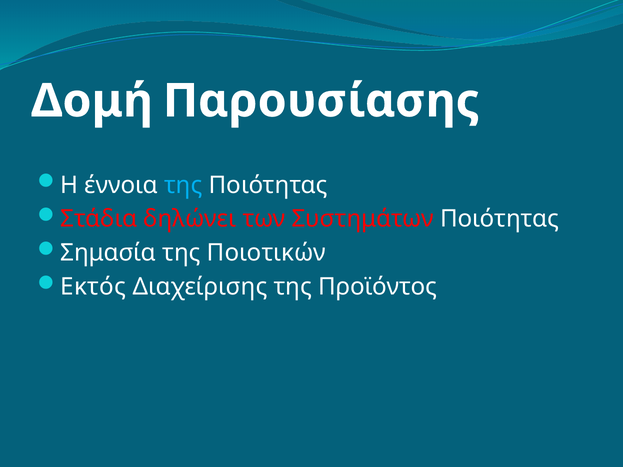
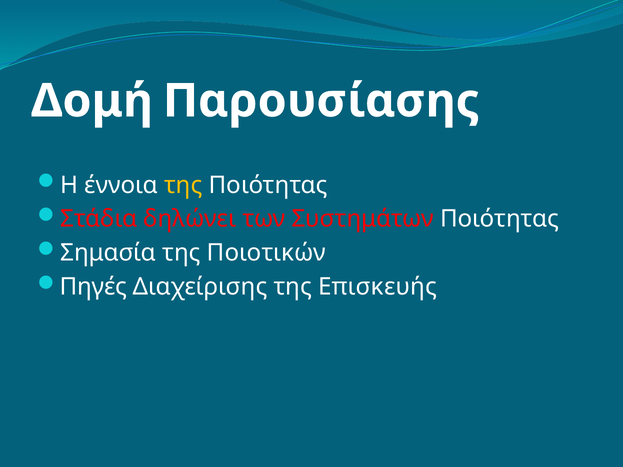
της at (183, 185) colour: light blue -> yellow
Εκτός: Εκτός -> Πηγές
Προϊόντος: Προϊόντος -> Επισκευής
